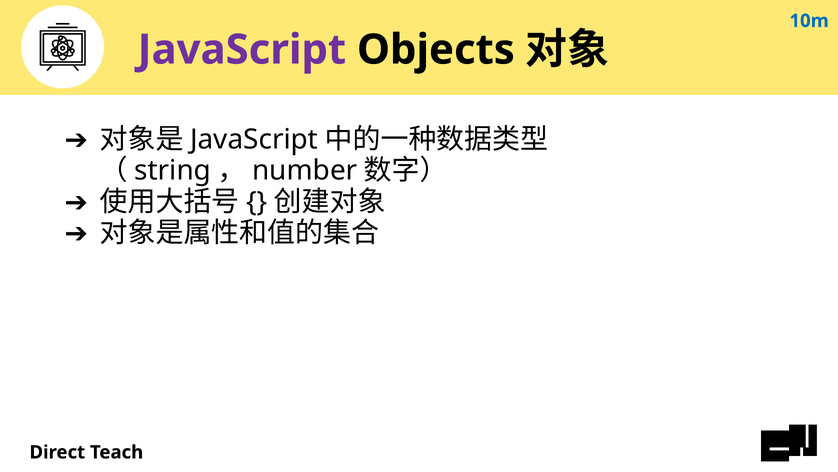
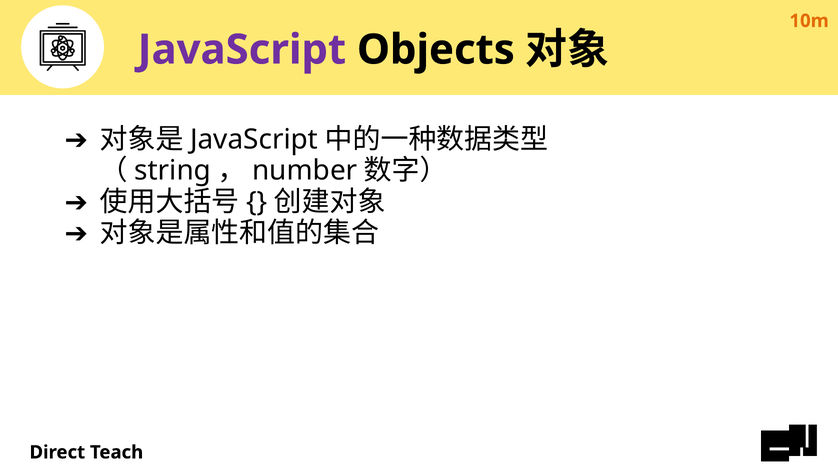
10m colour: blue -> orange
